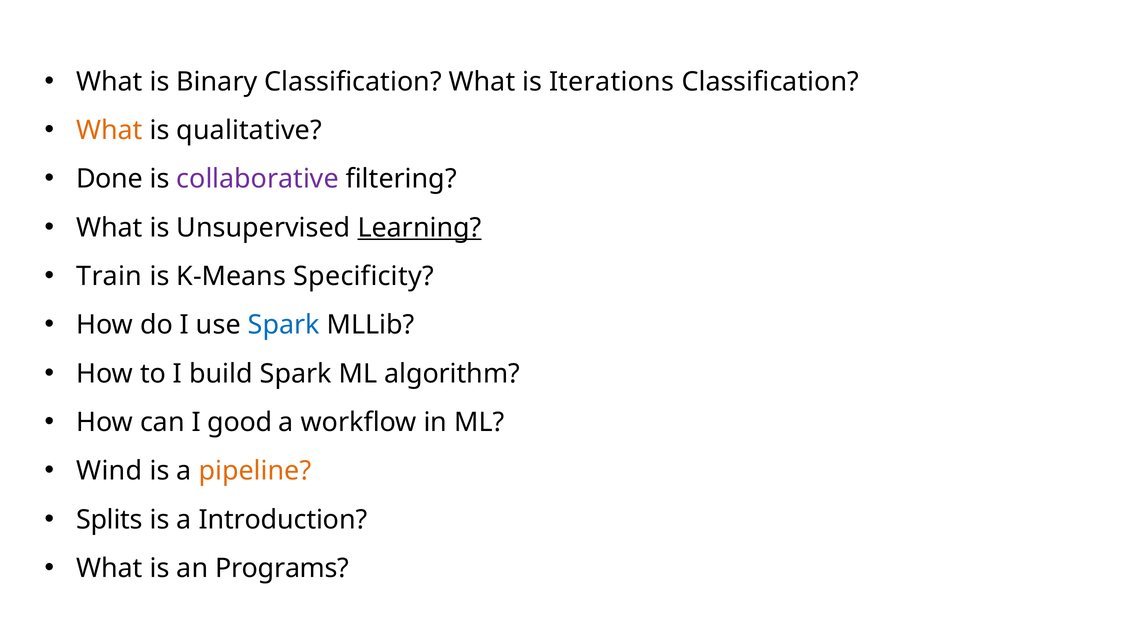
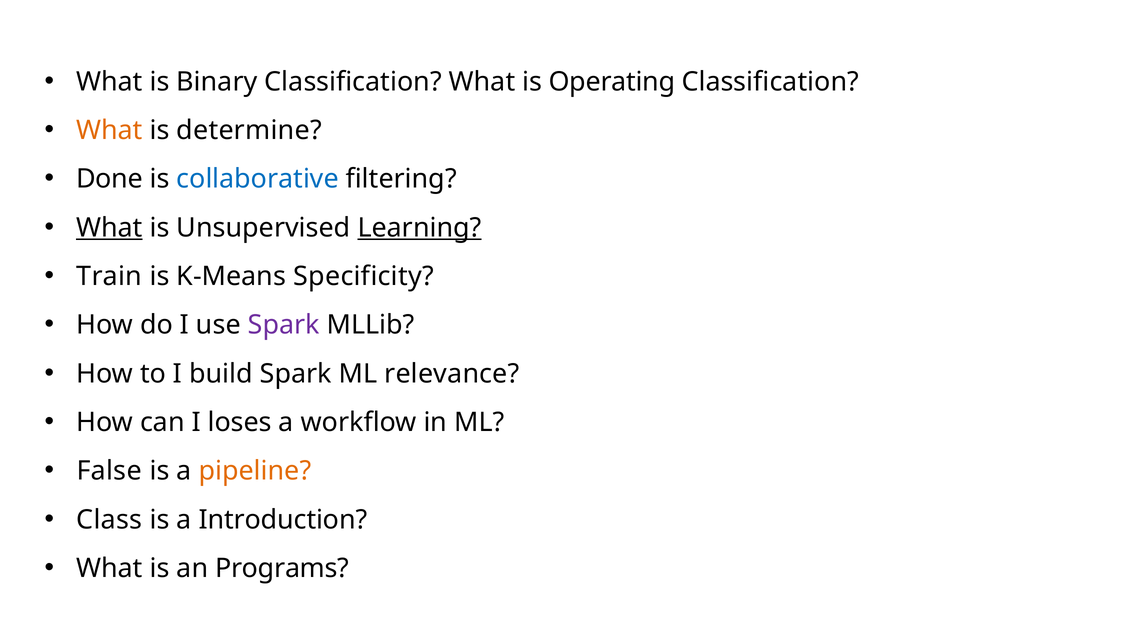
Iterations: Iterations -> Operating
qualitative: qualitative -> determine
collaborative colour: purple -> blue
What at (109, 228) underline: none -> present
Spark at (284, 325) colour: blue -> purple
algorithm: algorithm -> relevance
good: good -> loses
Wind: Wind -> False
Splits: Splits -> Class
